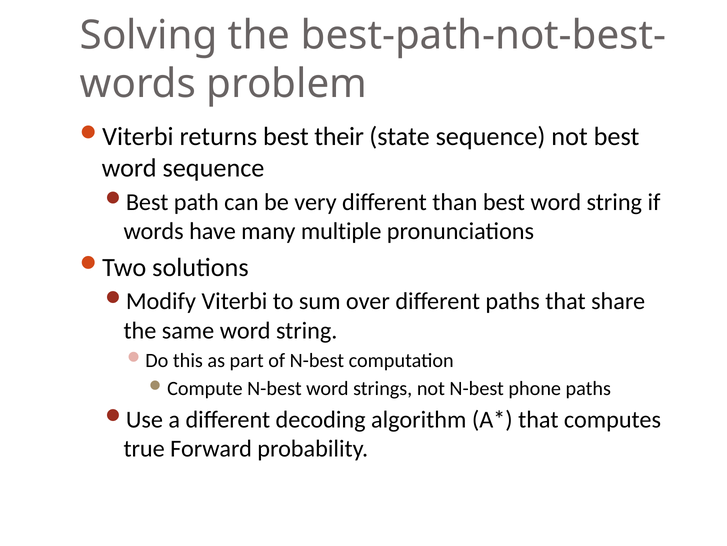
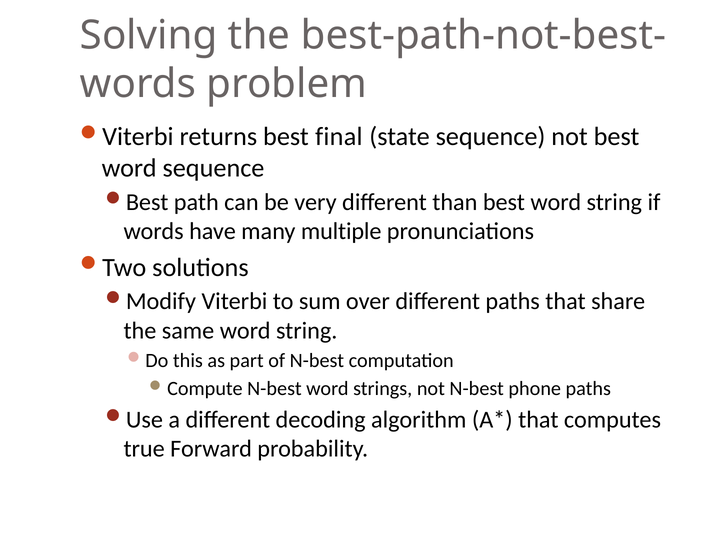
their: their -> final
